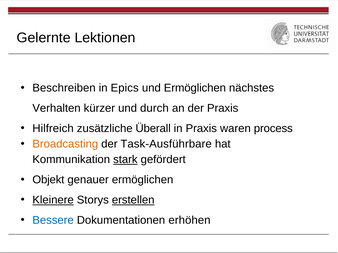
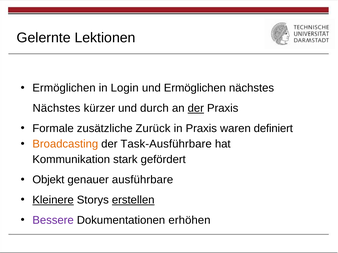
Beschreiben at (64, 88): Beschreiben -> Ermöglichen
Epics: Epics -> Login
Verhalten at (57, 108): Verhalten -> Nächstes
der at (196, 108) underline: none -> present
Hilfreich: Hilfreich -> Formale
Überall: Überall -> Zurück
process: process -> definiert
stark underline: present -> none
genauer ermöglichen: ermöglichen -> ausführbare
Bessere colour: blue -> purple
